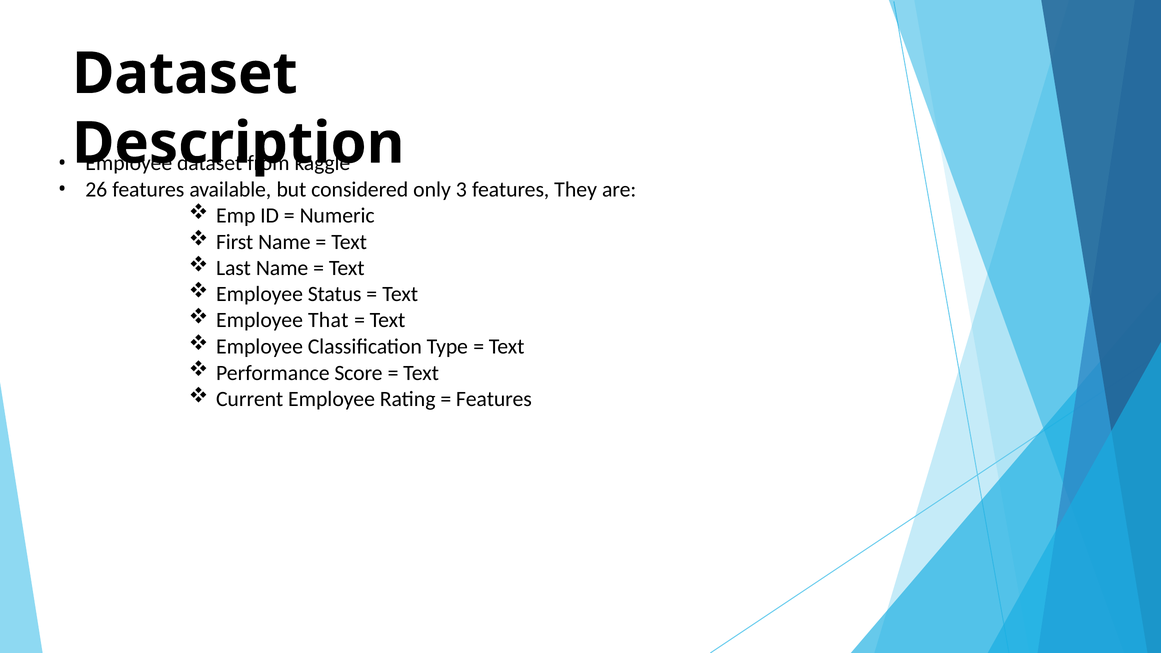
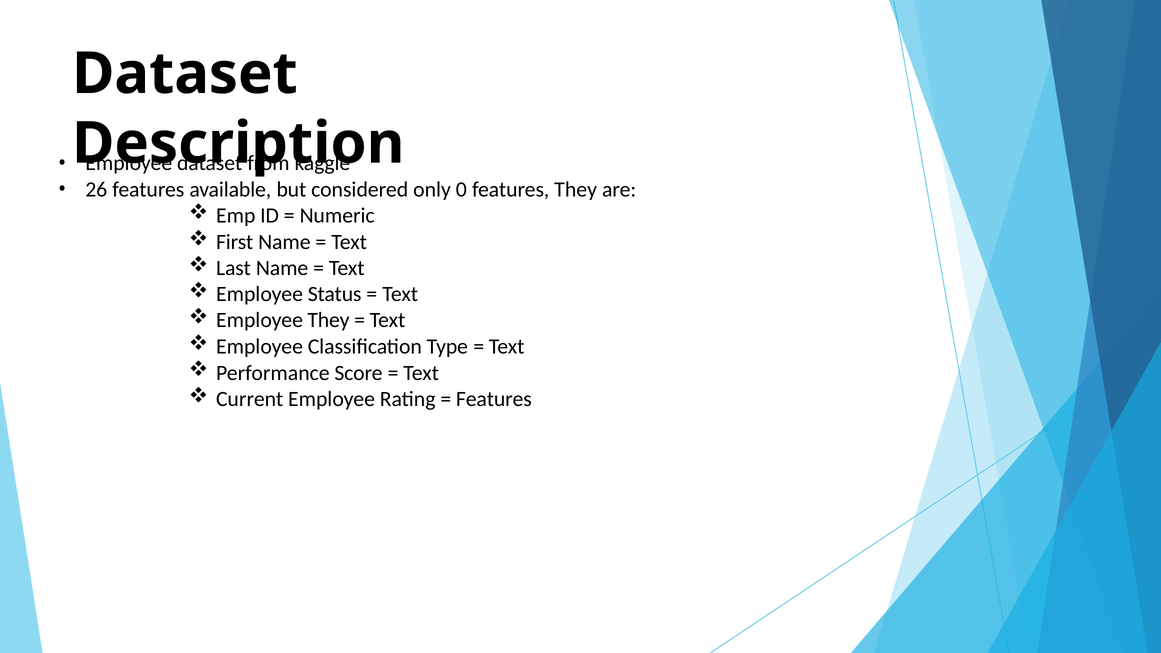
3: 3 -> 0
Employee That: That -> They
